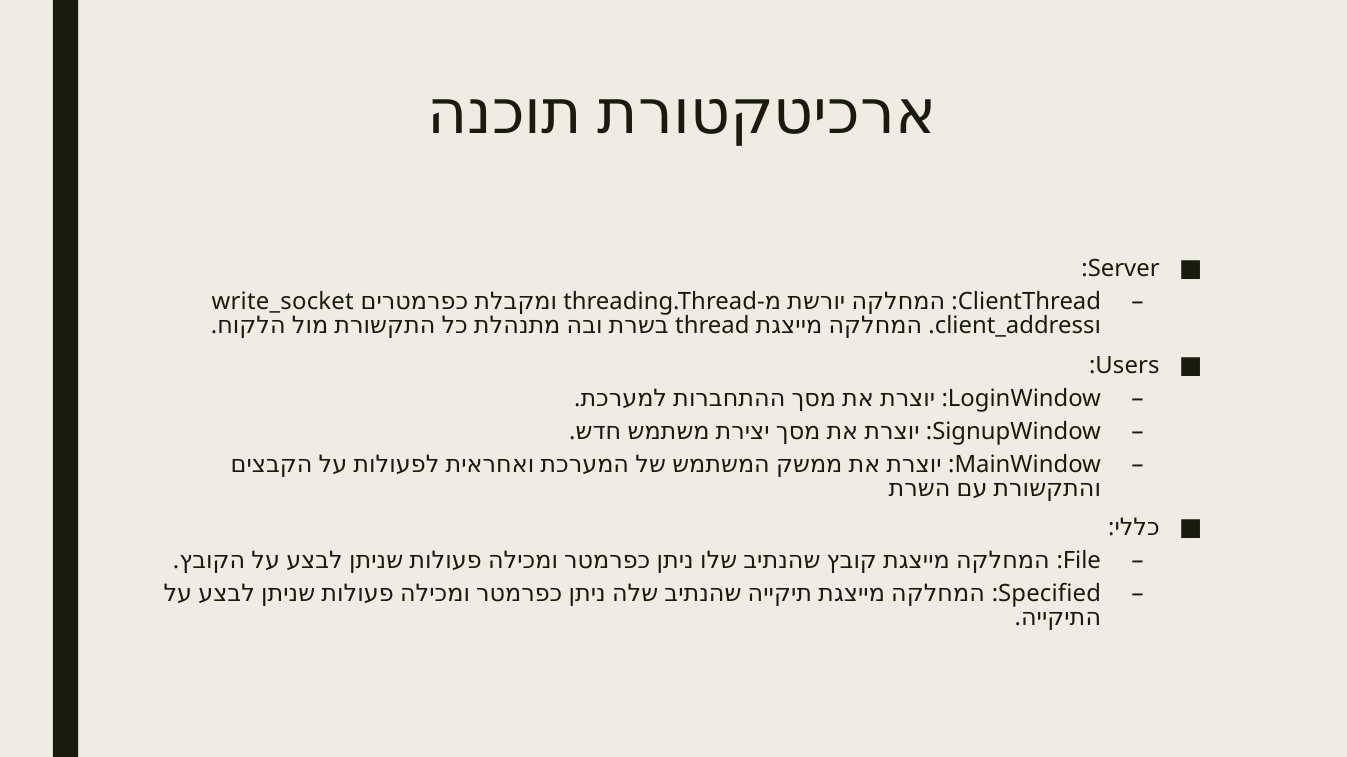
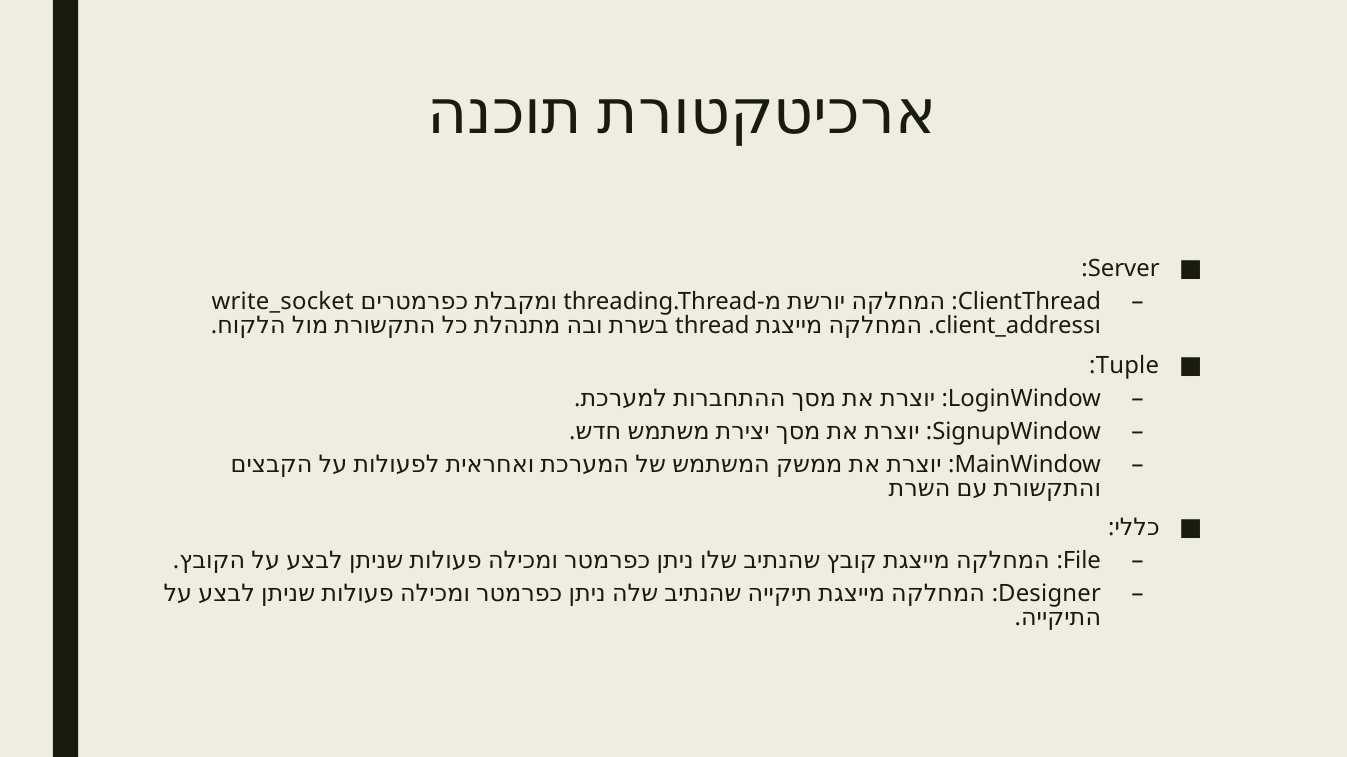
Users: Users -> Tuple
Specified: Specified -> Designer
